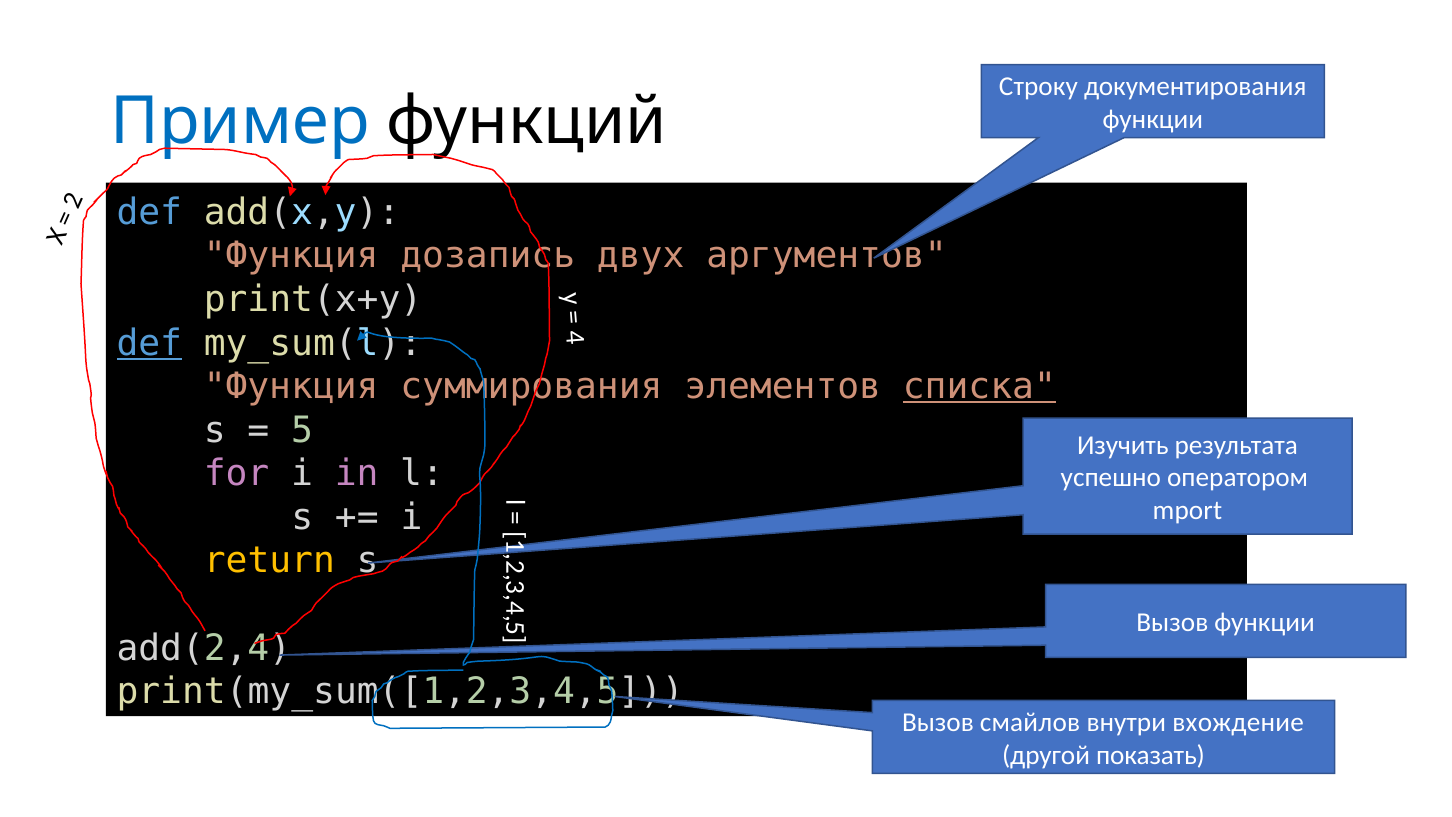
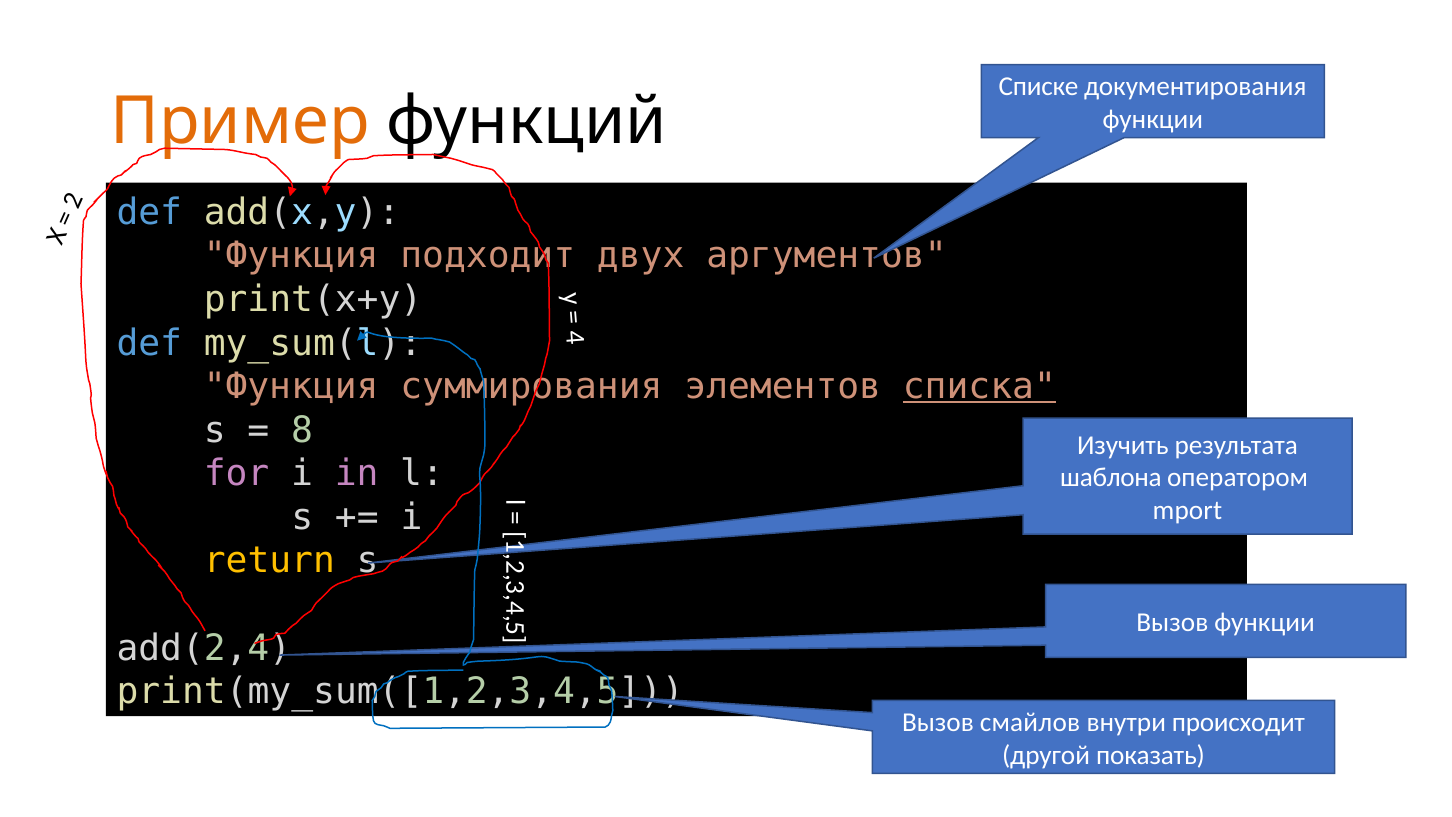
Строку: Строку -> Списке
Пример colour: blue -> orange
дозапись: дозапись -> подходит
def at (149, 343) underline: present -> none
5 at (302, 430): 5 -> 8
успешно: успешно -> шаблона
вхождение: вхождение -> происходит
